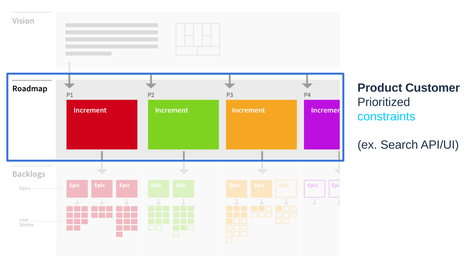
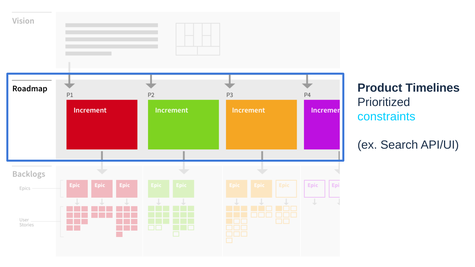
Customer: Customer -> Timelines
